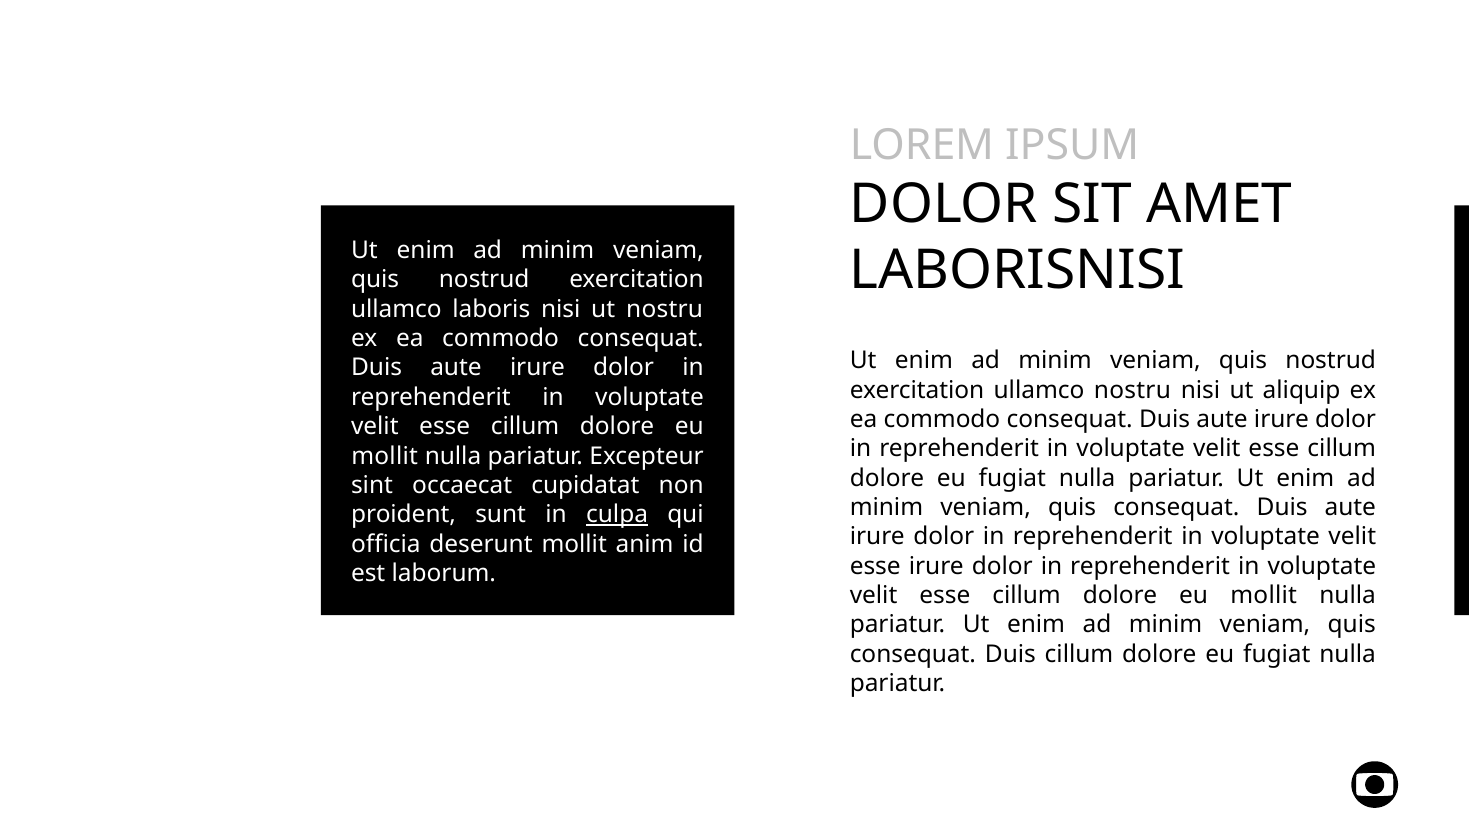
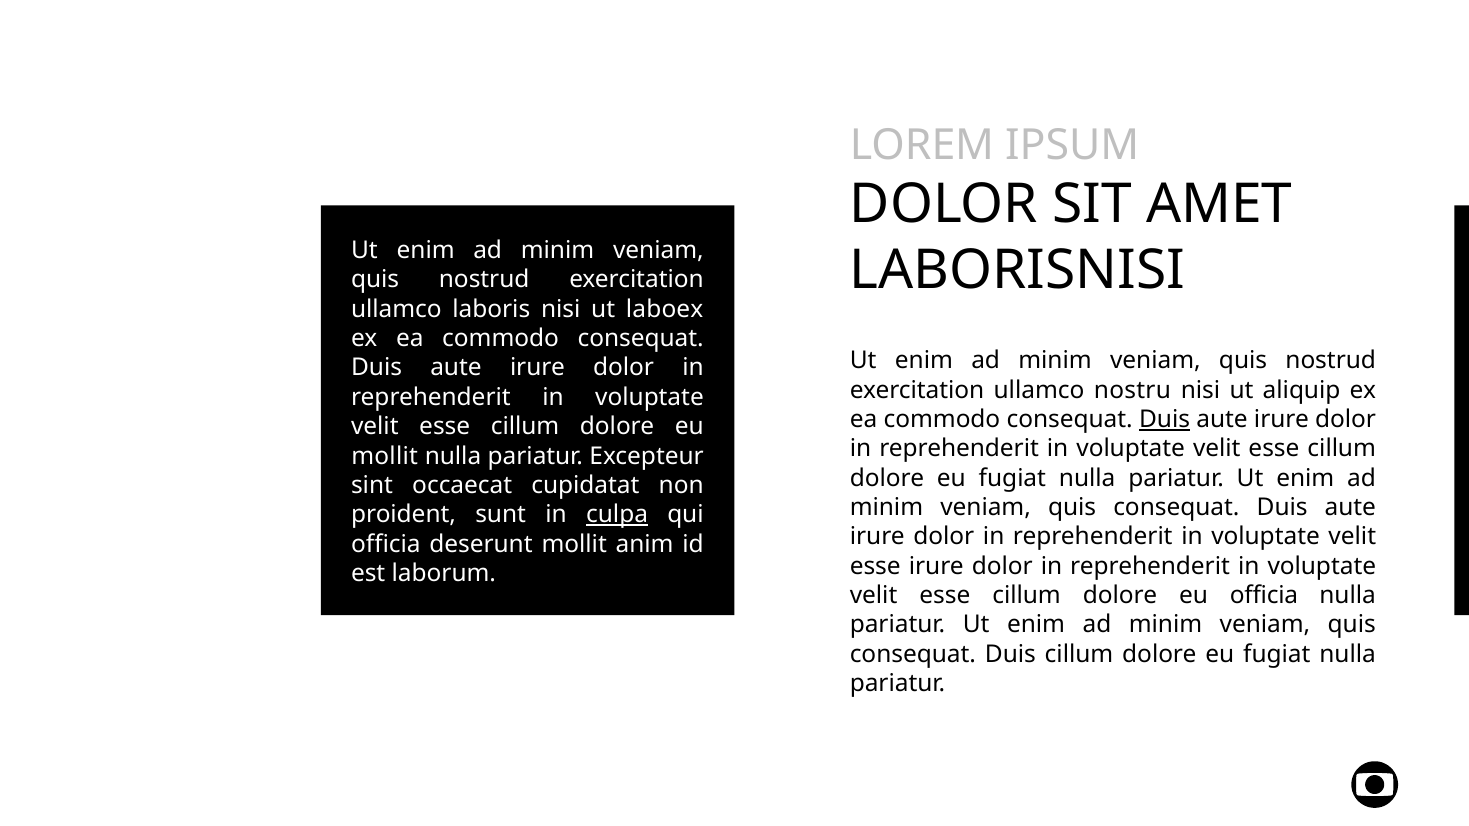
ut nostru: nostru -> laboex
Duis at (1165, 420) underline: none -> present
mollit at (1264, 596): mollit -> officia
